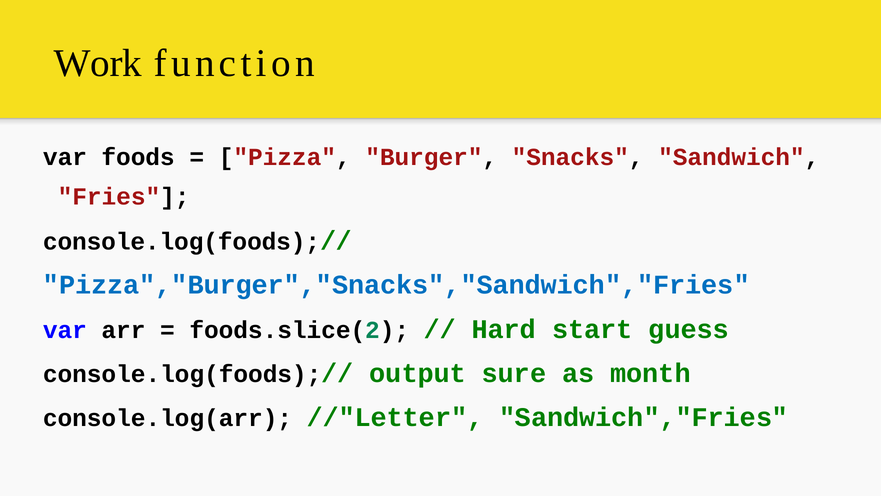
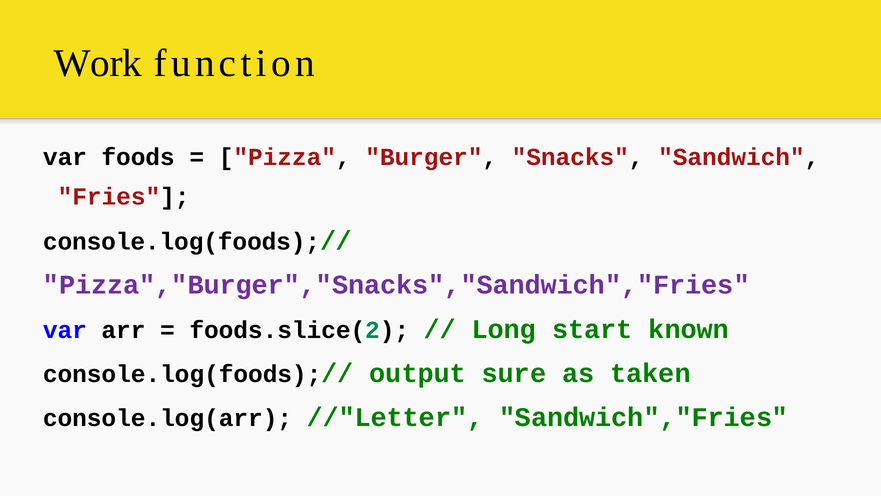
Pizza","Burger","Snacks","Sandwich","Fries colour: blue -> purple
Hard: Hard -> Long
guess: guess -> known
month: month -> taken
